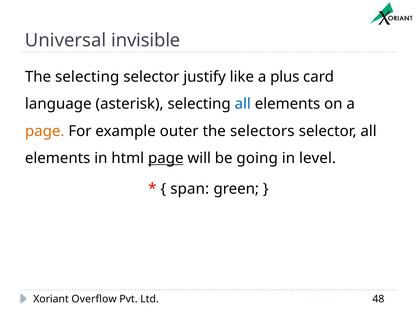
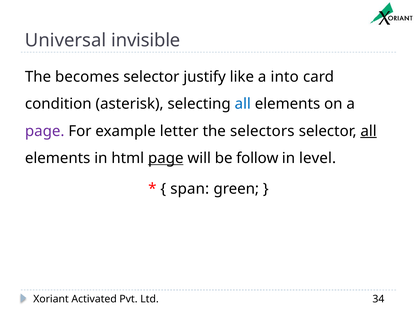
The selecting: selecting -> becomes
plus: plus -> into
language: language -> condition
page at (45, 131) colour: orange -> purple
outer: outer -> letter
all at (369, 131) underline: none -> present
going: going -> follow
Overflow: Overflow -> Activated
48: 48 -> 34
